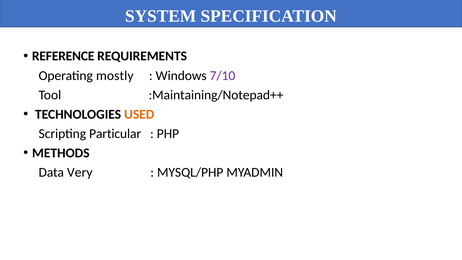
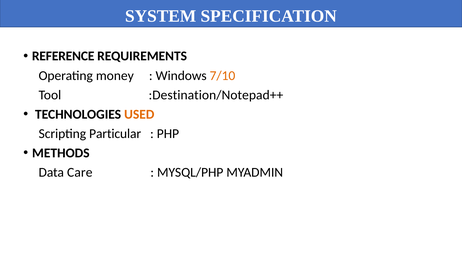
mostly: mostly -> money
7/10 colour: purple -> orange
:Maintaining/Notepad++: :Maintaining/Notepad++ -> :Destination/Notepad++
Very: Very -> Care
